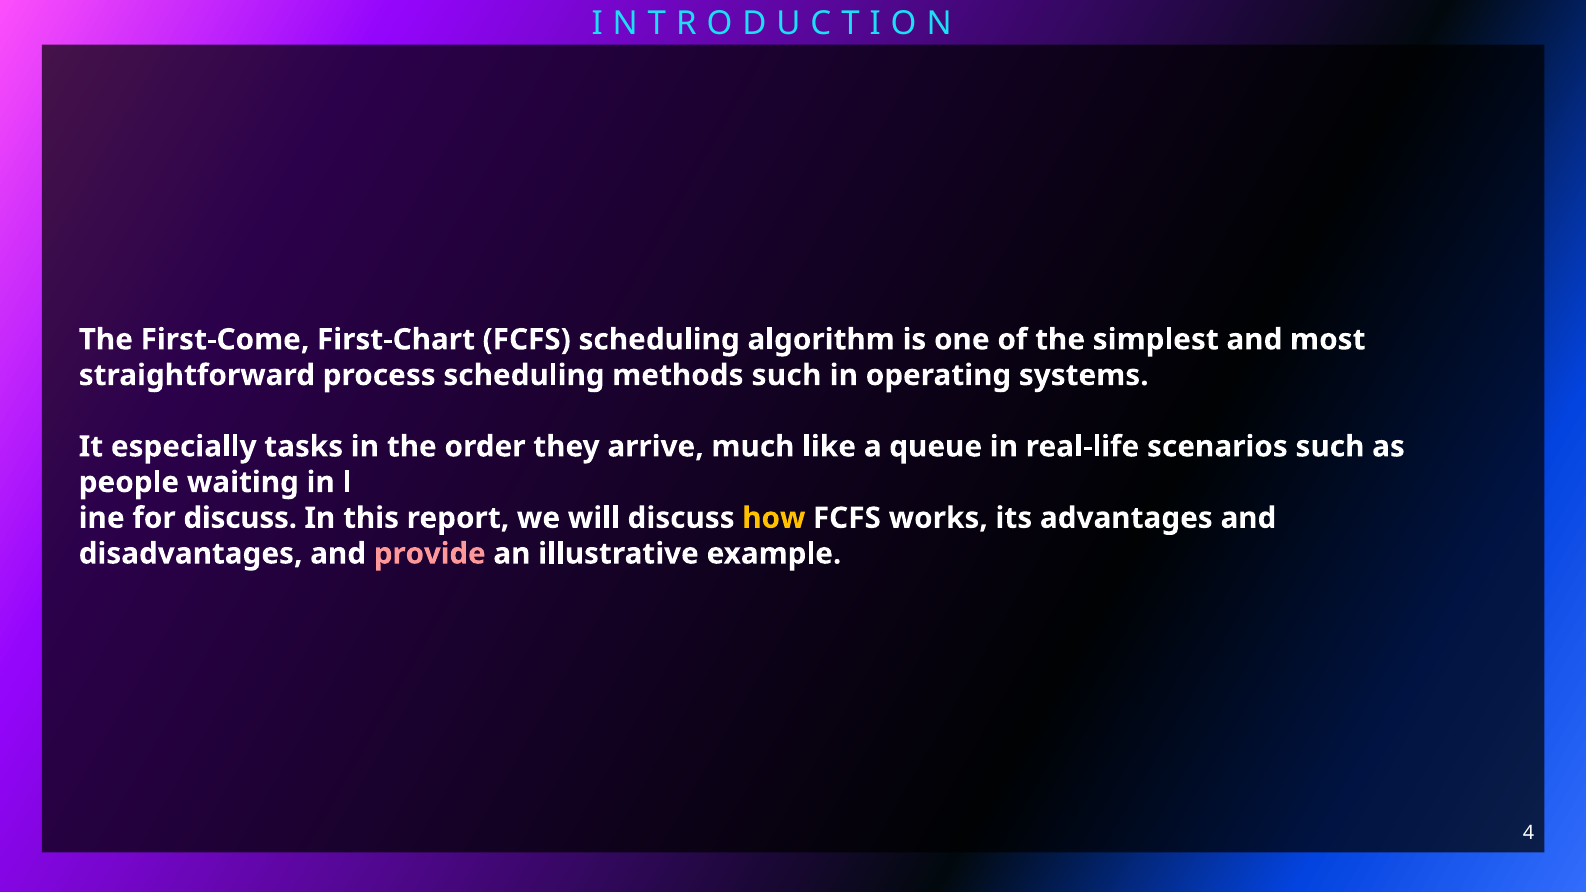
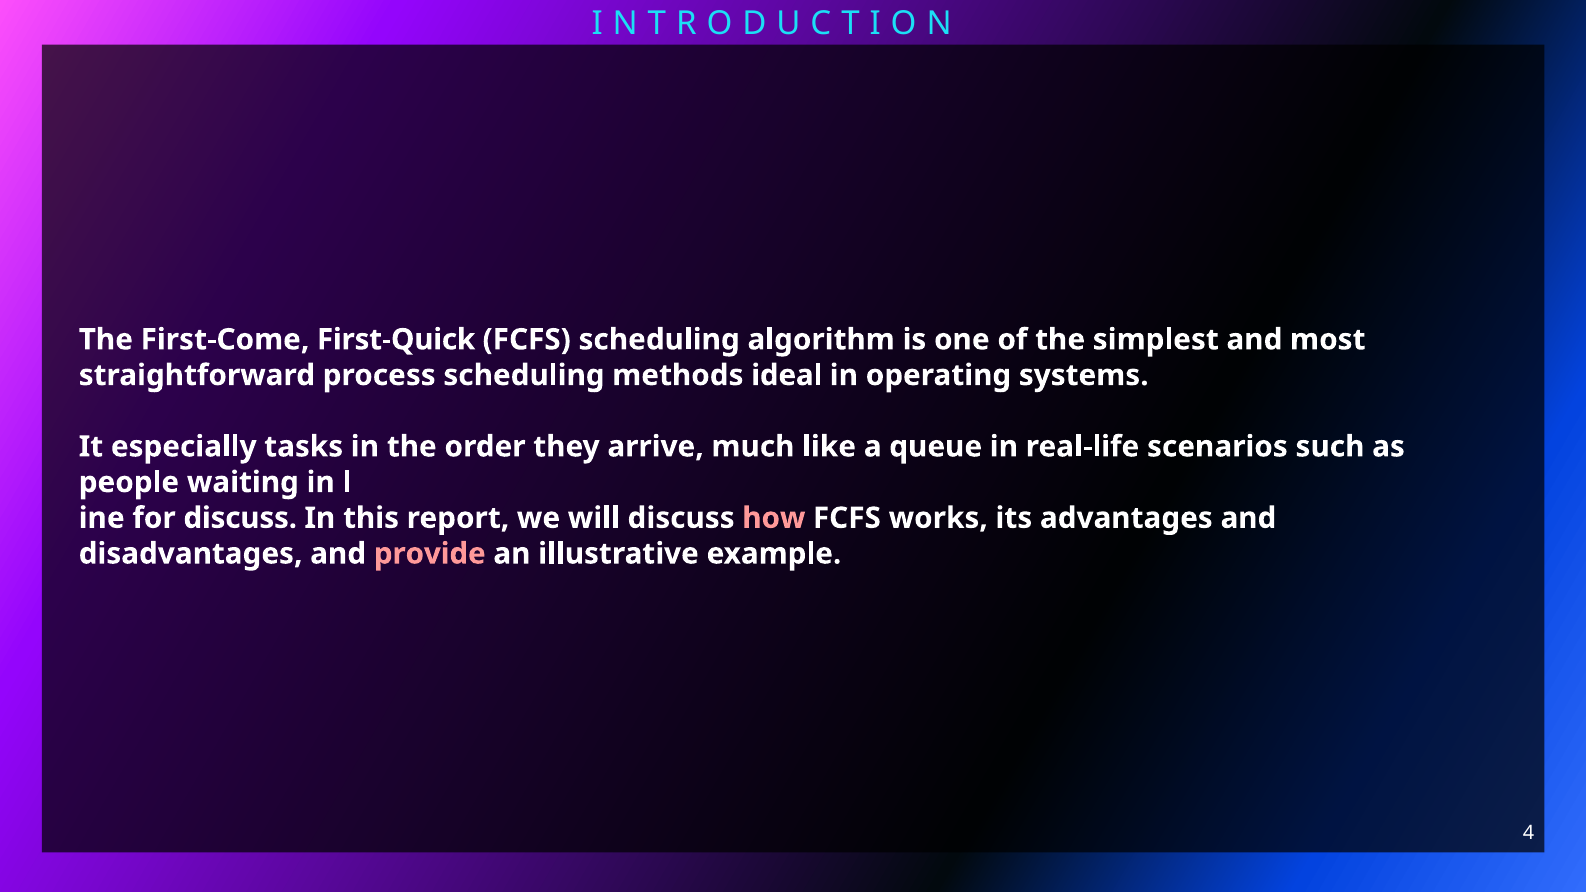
First-Chart: First-Chart -> First-Quick
methods such: such -> ideal
how colour: yellow -> pink
